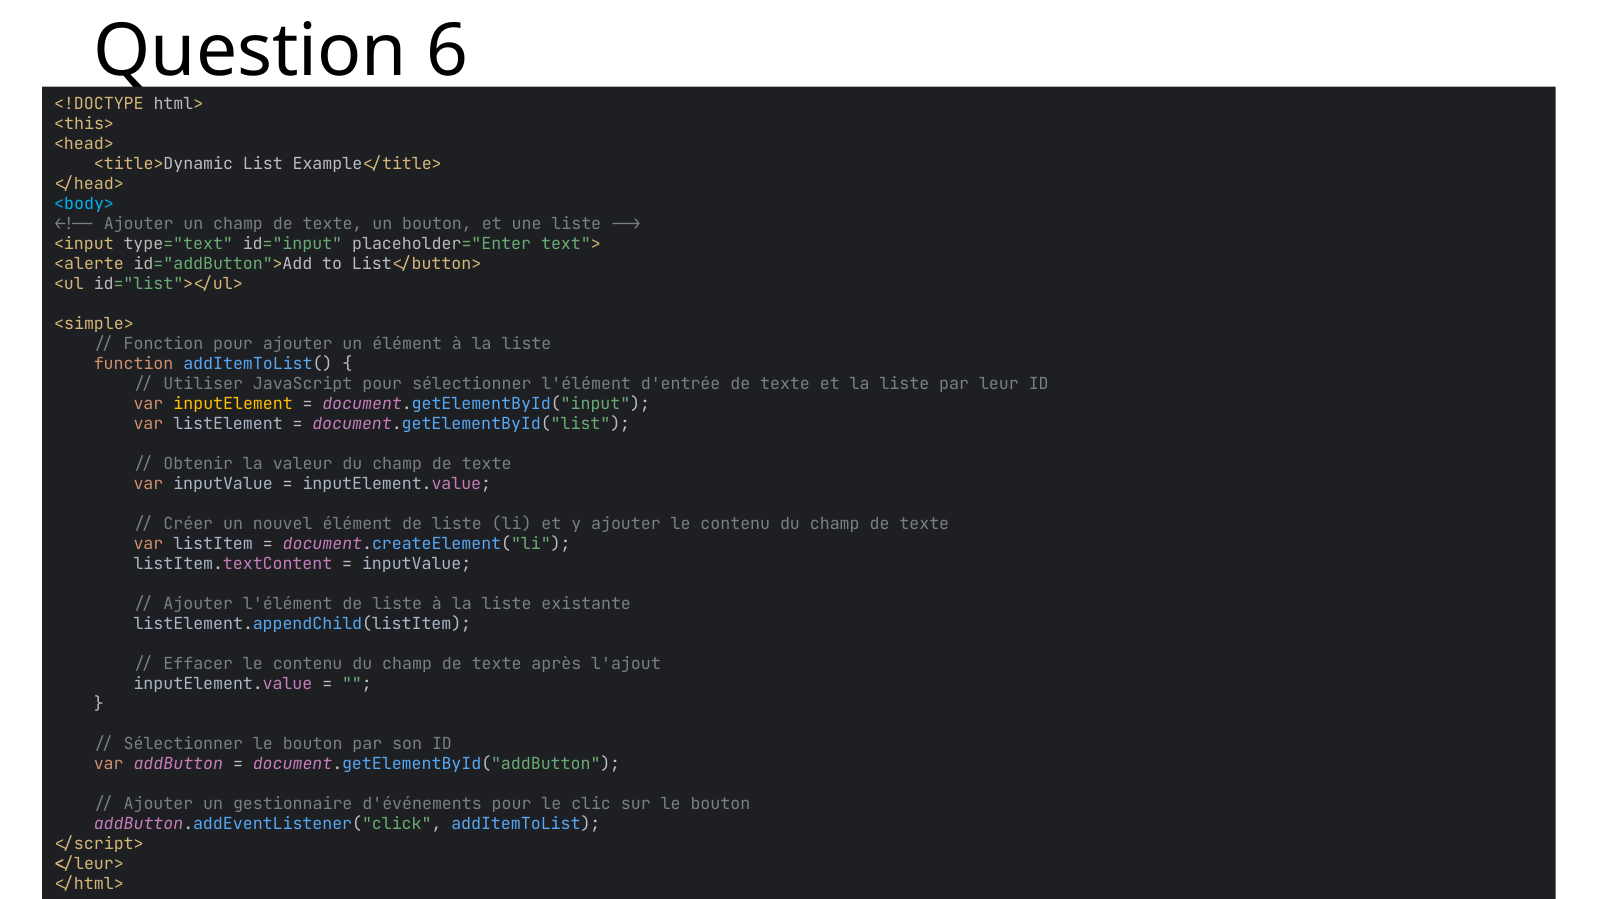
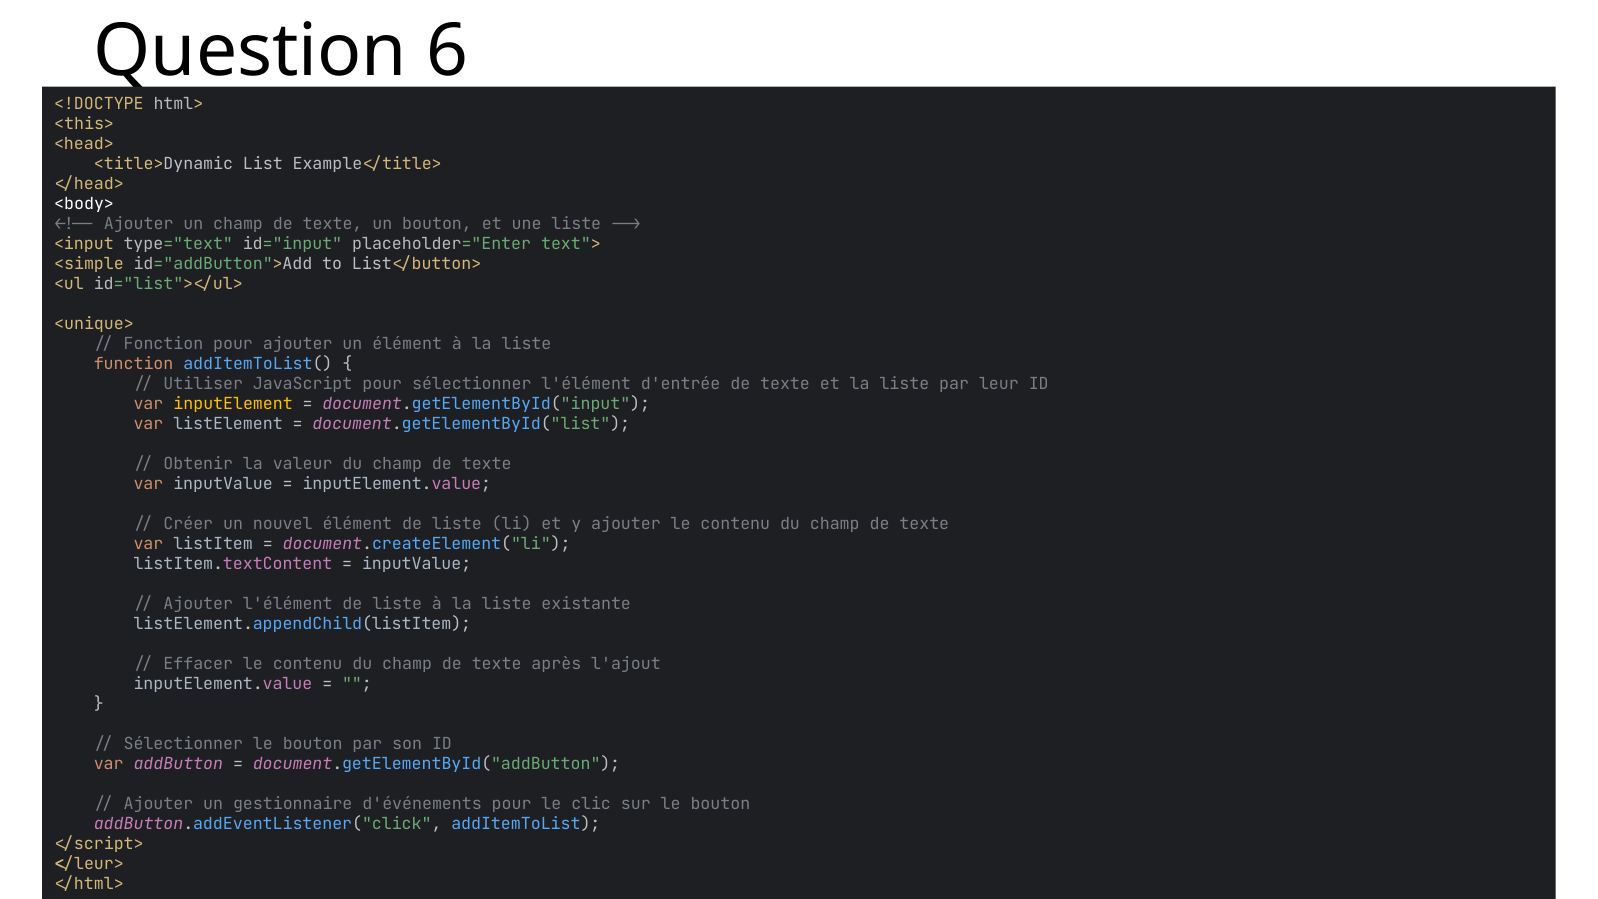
<body> colour: light blue -> white
<alerte: <alerte -> <simple
<simple>: <simple> -> <unique>
